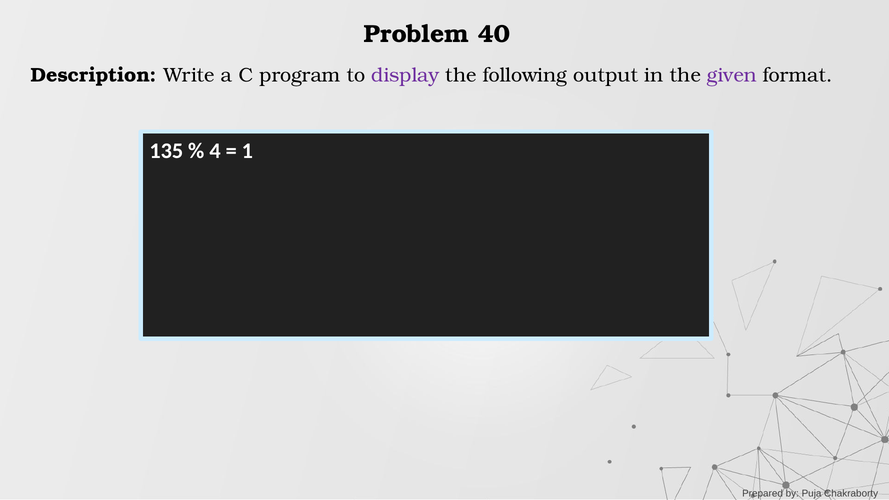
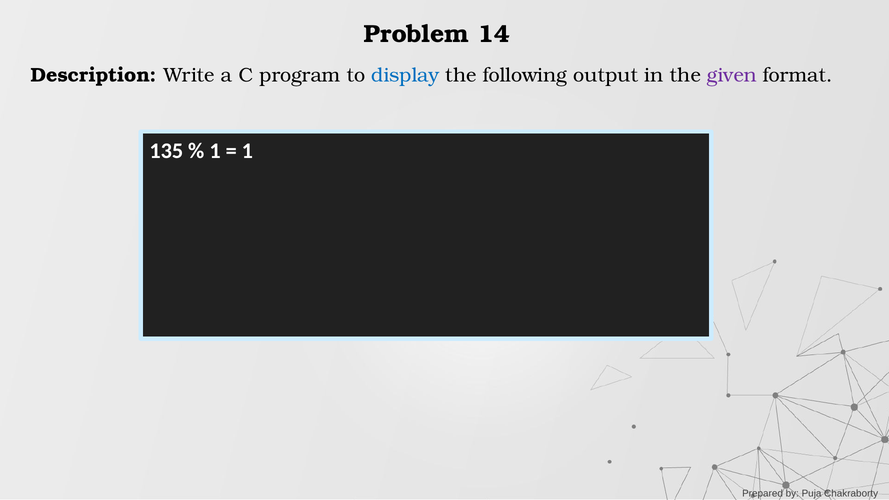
40: 40 -> 14
display colour: purple -> blue
4 at (215, 151): 4 -> 1
